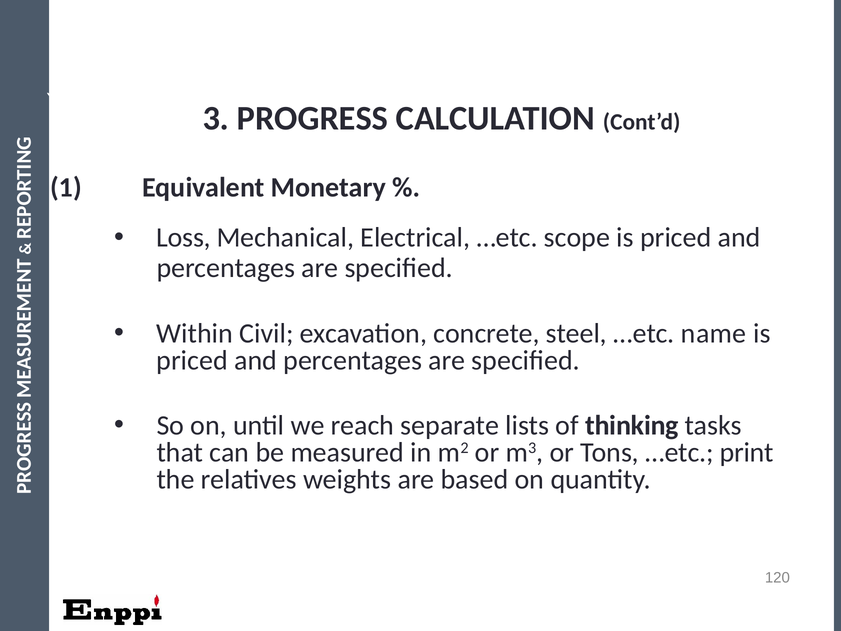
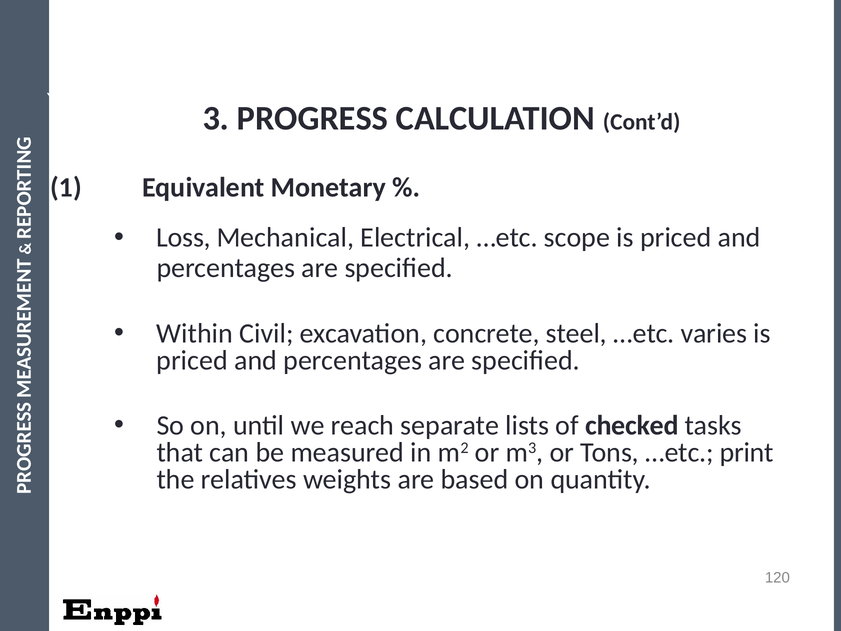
name: name -> varies
thinking: thinking -> checked
